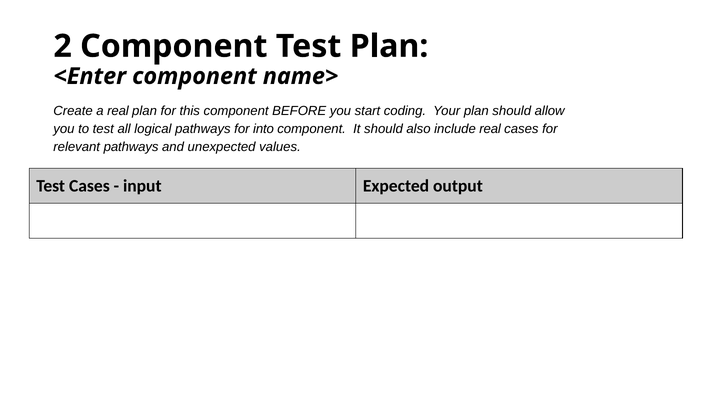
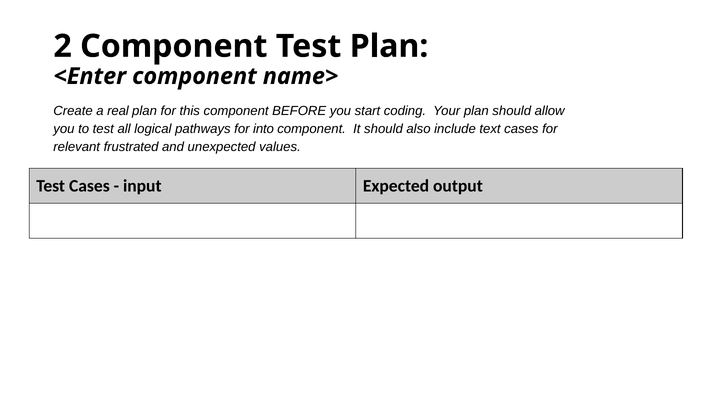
include real: real -> text
relevant pathways: pathways -> frustrated
